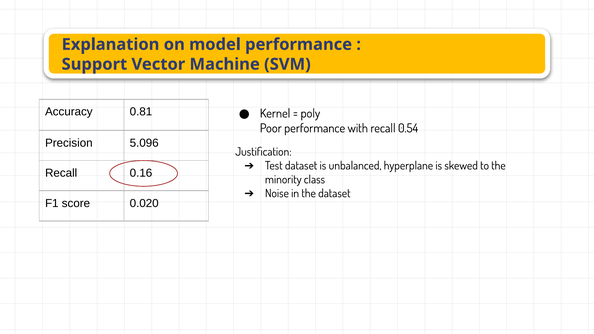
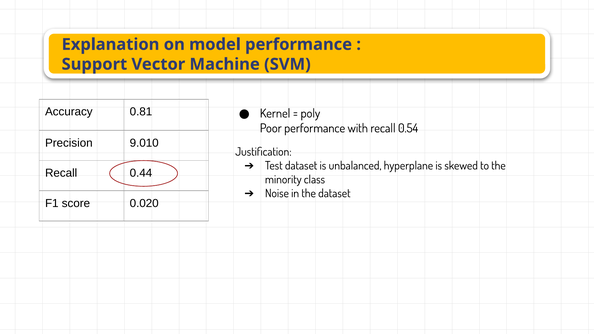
5.096: 5.096 -> 9.010
0.16: 0.16 -> 0.44
